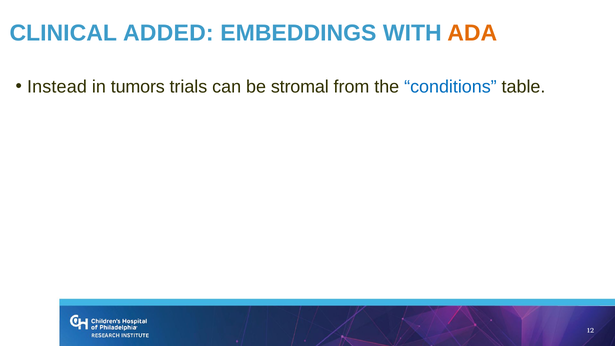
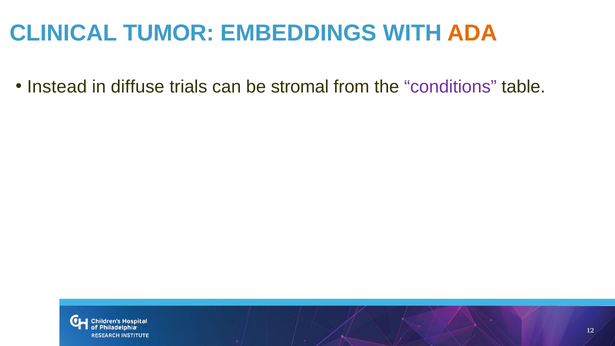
ADDED: ADDED -> TUMOR
tumors: tumors -> diffuse
conditions colour: blue -> purple
